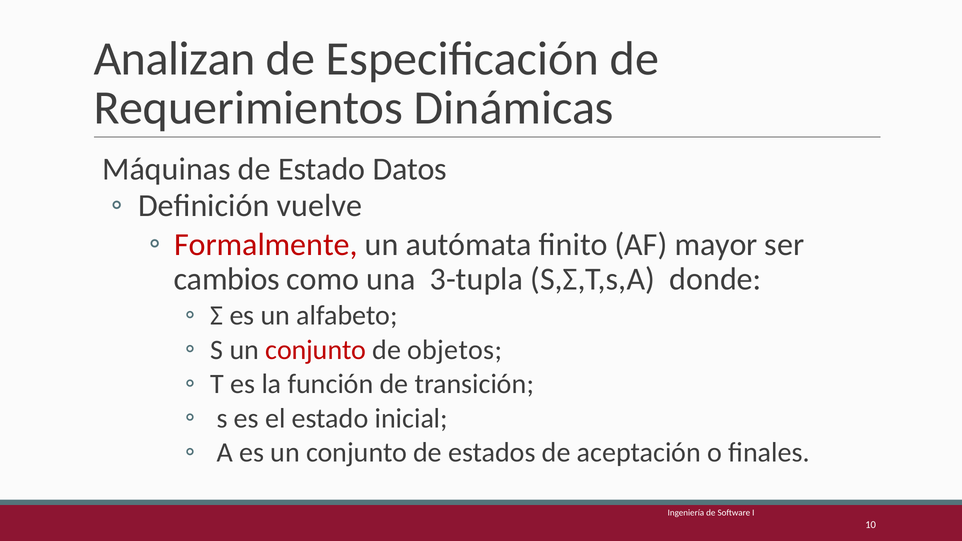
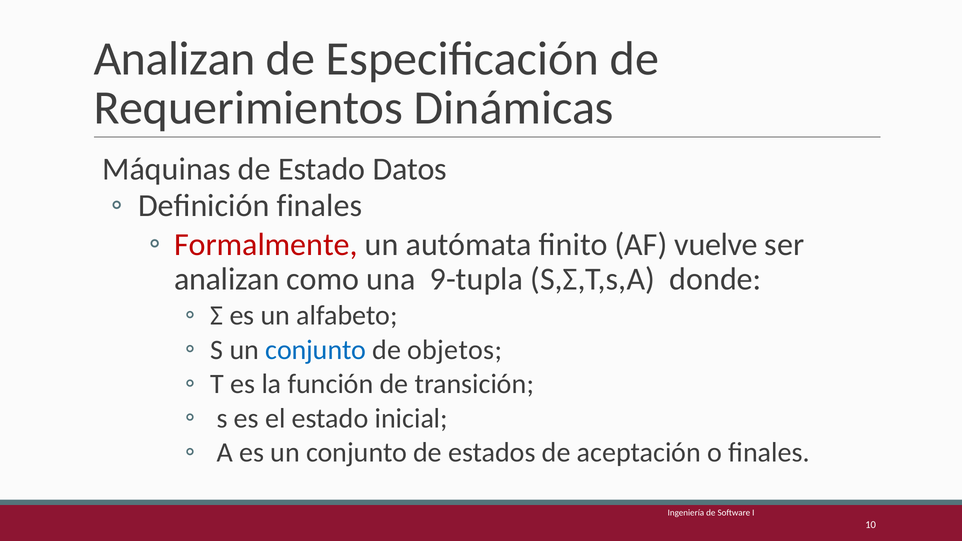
Definición vuelve: vuelve -> finales
mayor: mayor -> vuelve
cambios at (227, 279): cambios -> analizan
3-tupla: 3-tupla -> 9-tupla
conjunto at (316, 350) colour: red -> blue
